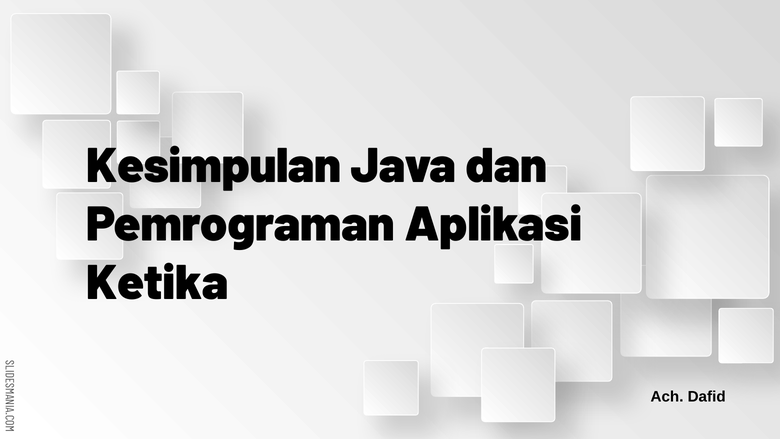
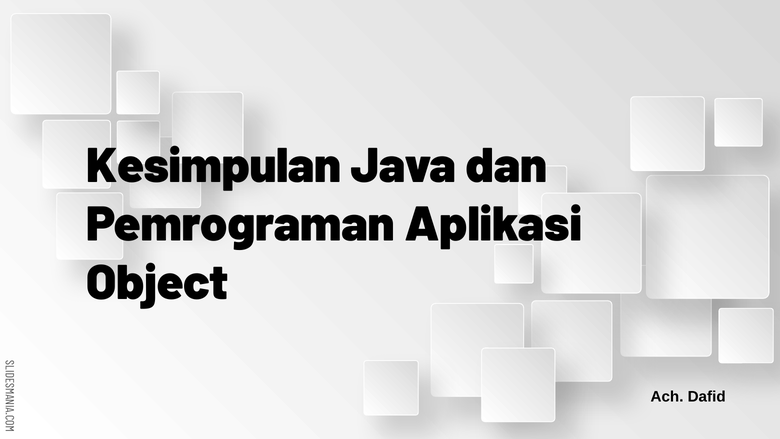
Ketika: Ketika -> Object
